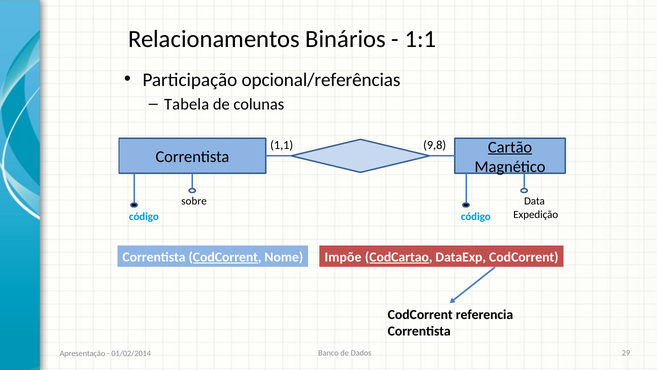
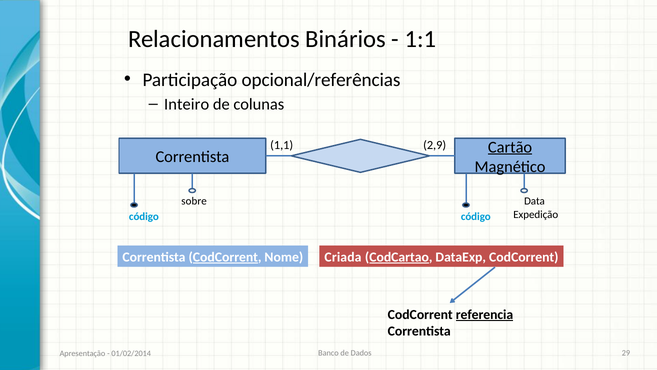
Tabela: Tabela -> Inteiro
9,8: 9,8 -> 2,9
Impõe: Impõe -> Criada
referencia underline: none -> present
